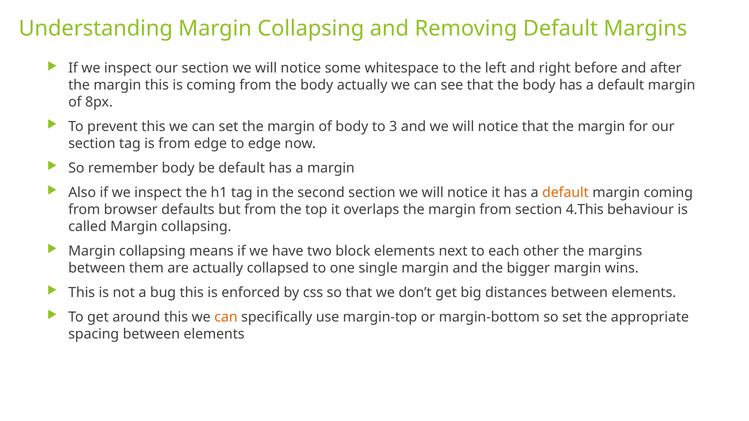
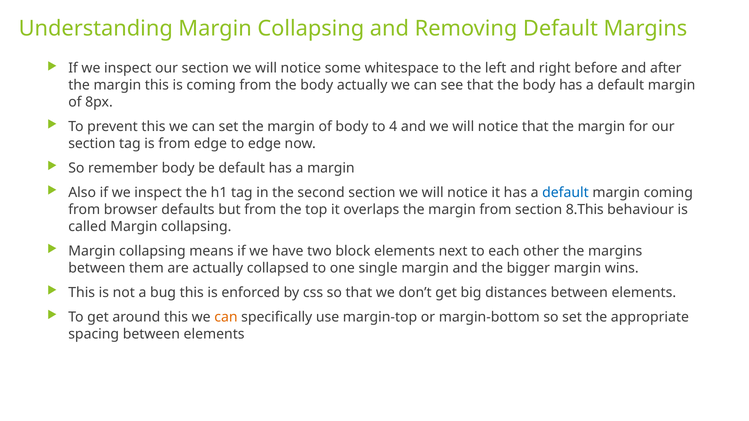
3: 3 -> 4
default at (565, 193) colour: orange -> blue
4.This: 4.This -> 8.This
